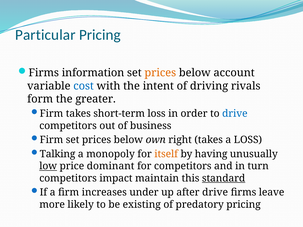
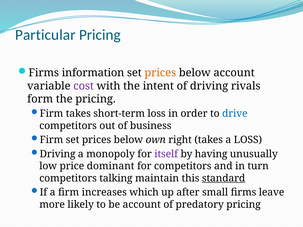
cost colour: blue -> purple
the greater: greater -> pricing
Talking at (58, 154): Talking -> Driving
itself colour: orange -> purple
low underline: present -> none
impact: impact -> talking
under: under -> which
after drive: drive -> small
be existing: existing -> account
